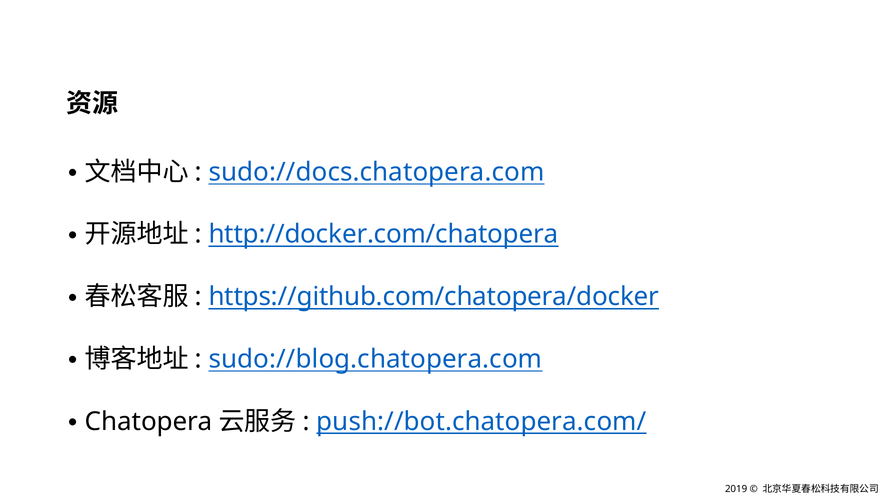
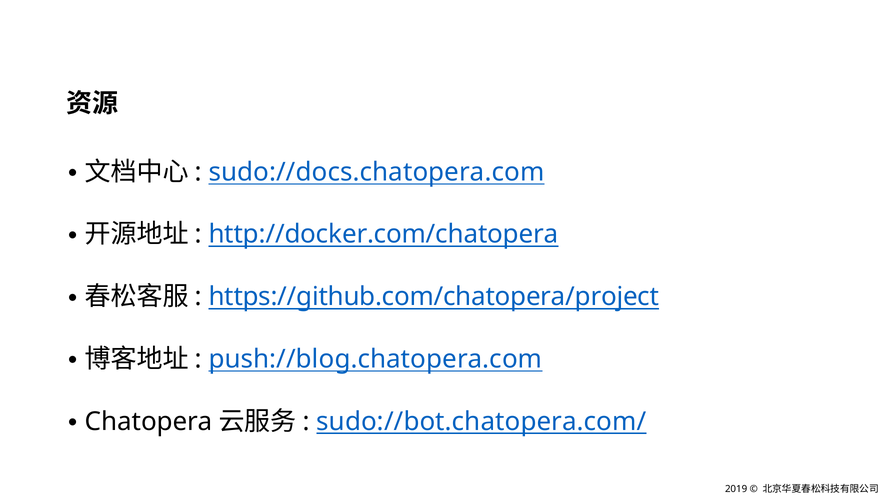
https://github.com/chatopera/docker: https://github.com/chatopera/docker -> https://github.com/chatopera/project
sudo://blog.chatopera.com: sudo://blog.chatopera.com -> push://blog.chatopera.com
push://bot.chatopera.com/: push://bot.chatopera.com/ -> sudo://bot.chatopera.com/
